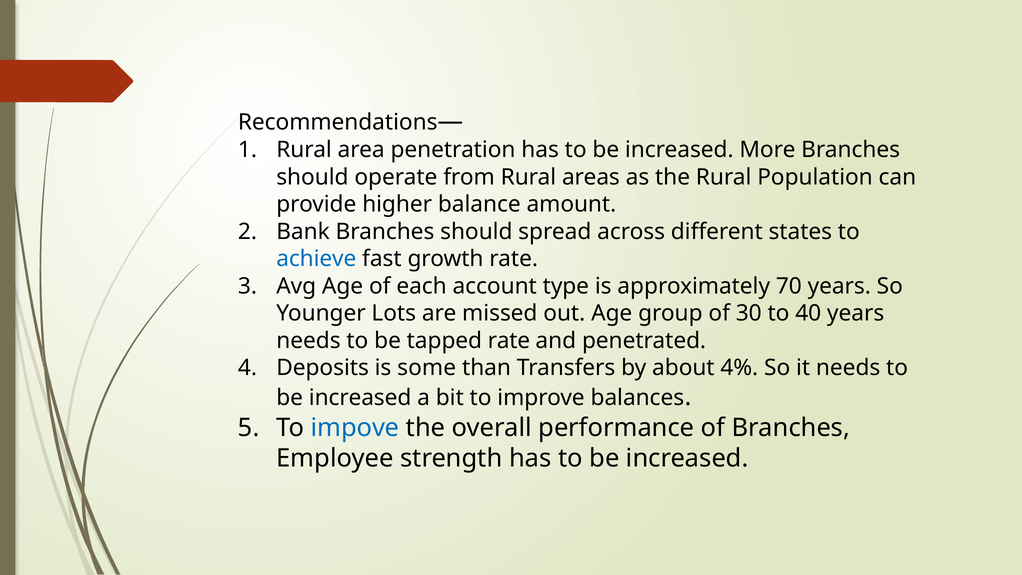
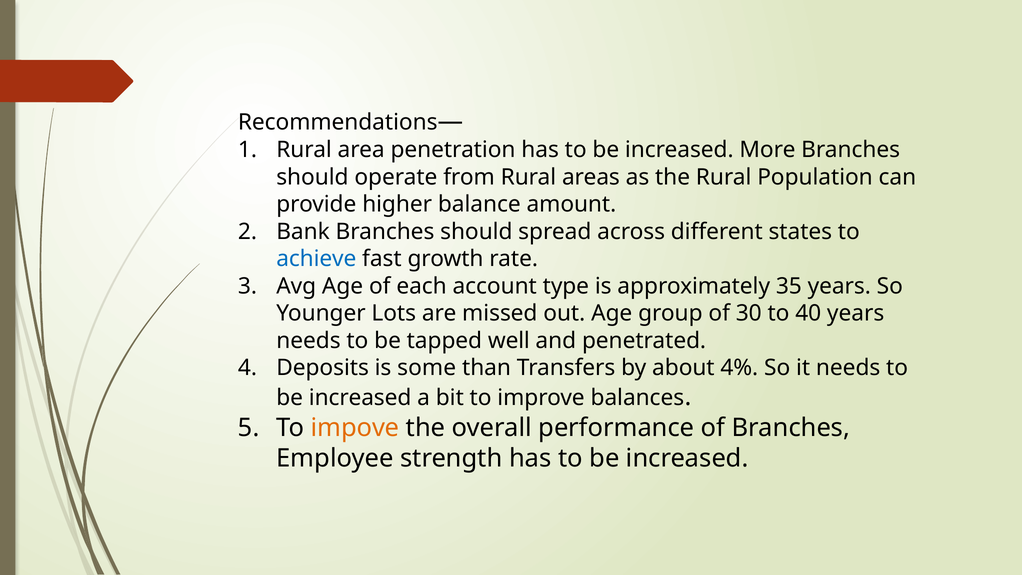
70: 70 -> 35
tapped rate: rate -> well
impove colour: blue -> orange
